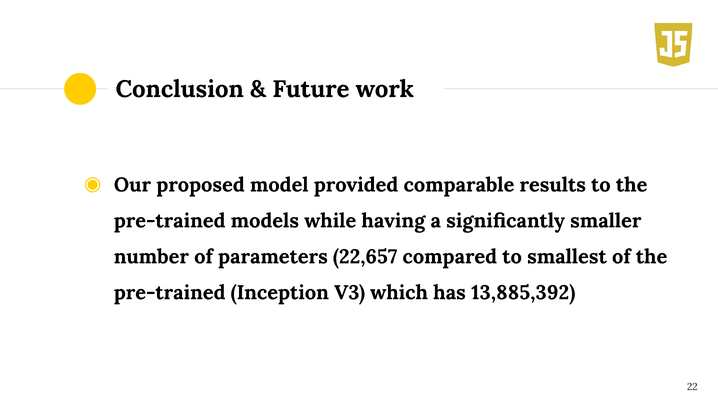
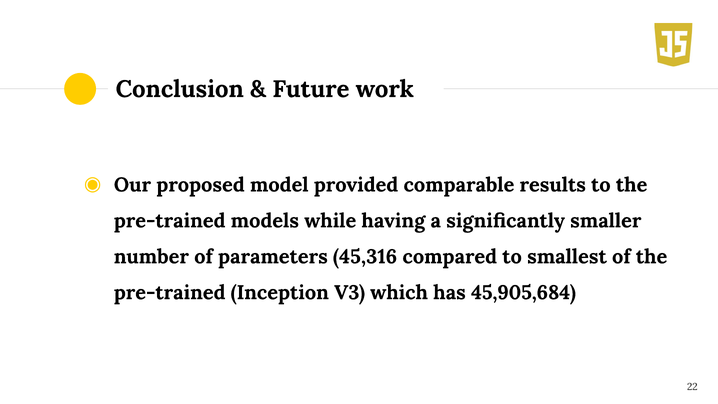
22,657: 22,657 -> 45,316
13,885,392: 13,885,392 -> 45,905,684
